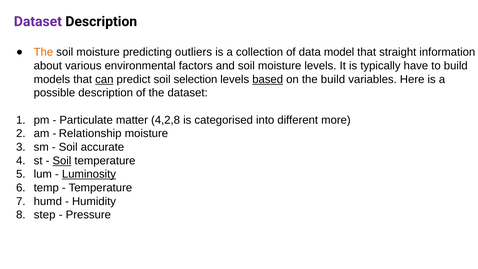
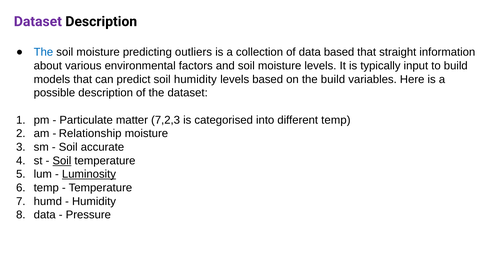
The at (43, 52) colour: orange -> blue
data model: model -> based
have: have -> input
can underline: present -> none
soil selection: selection -> humidity
based at (268, 79) underline: present -> none
4,2,8: 4,2,8 -> 7,2,3
different more: more -> temp
step at (45, 215): step -> data
